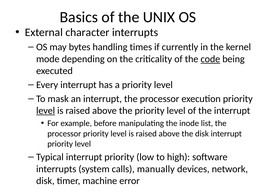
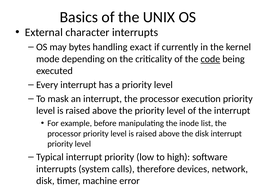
times: times -> exact
level at (46, 111) underline: present -> none
manually: manually -> therefore
